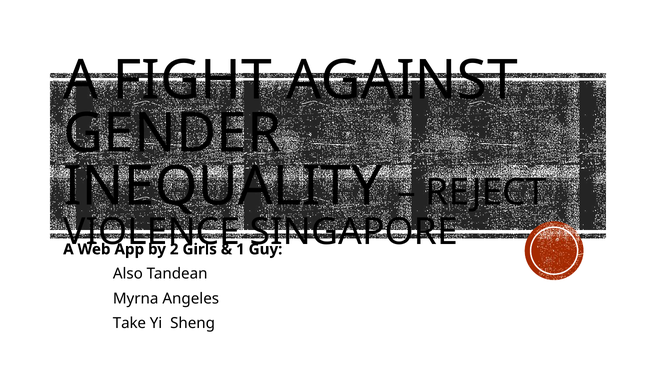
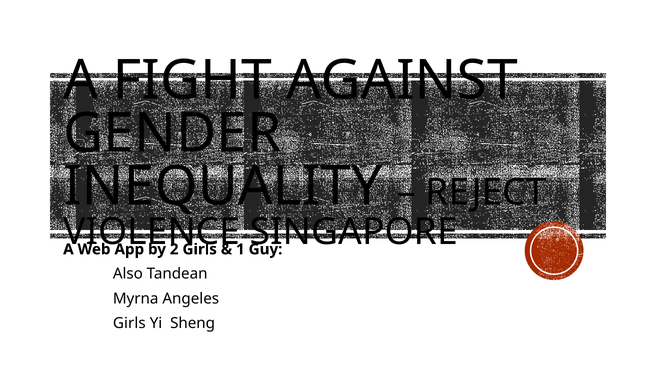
Take at (129, 323): Take -> Girls
